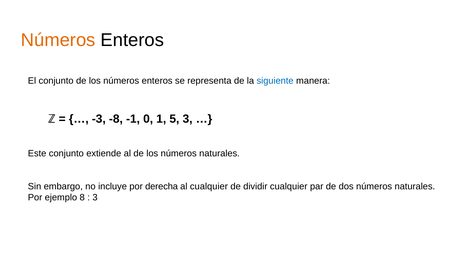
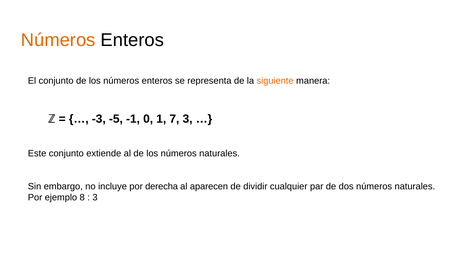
siguiente colour: blue -> orange
-8: -8 -> -5
5: 5 -> 7
al cualquier: cualquier -> aparecen
